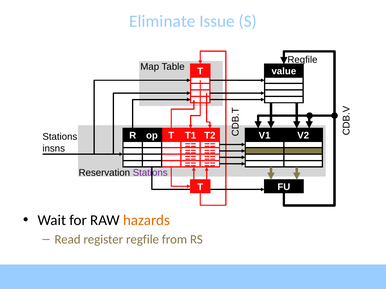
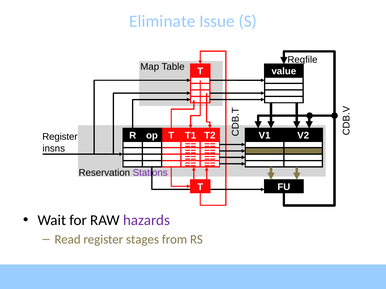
Stations at (60, 137): Stations -> Register
hazards colour: orange -> purple
register regfile: regfile -> stages
